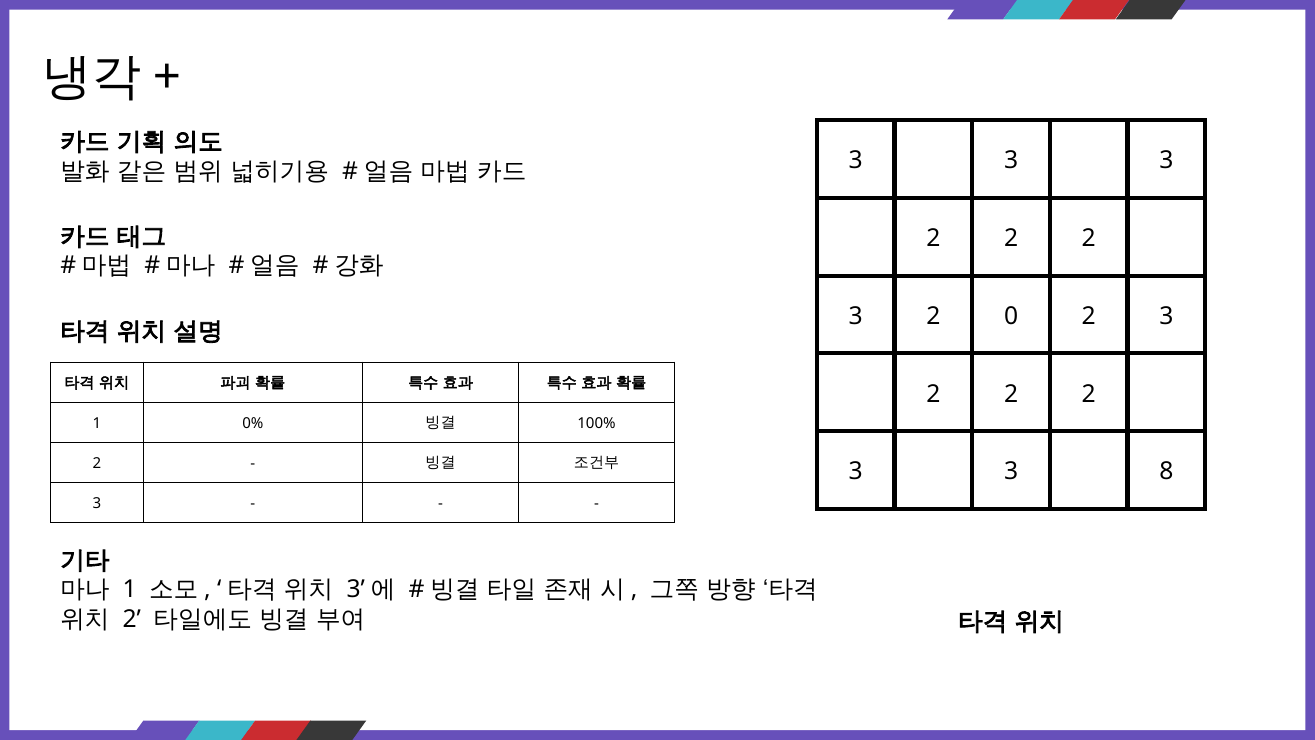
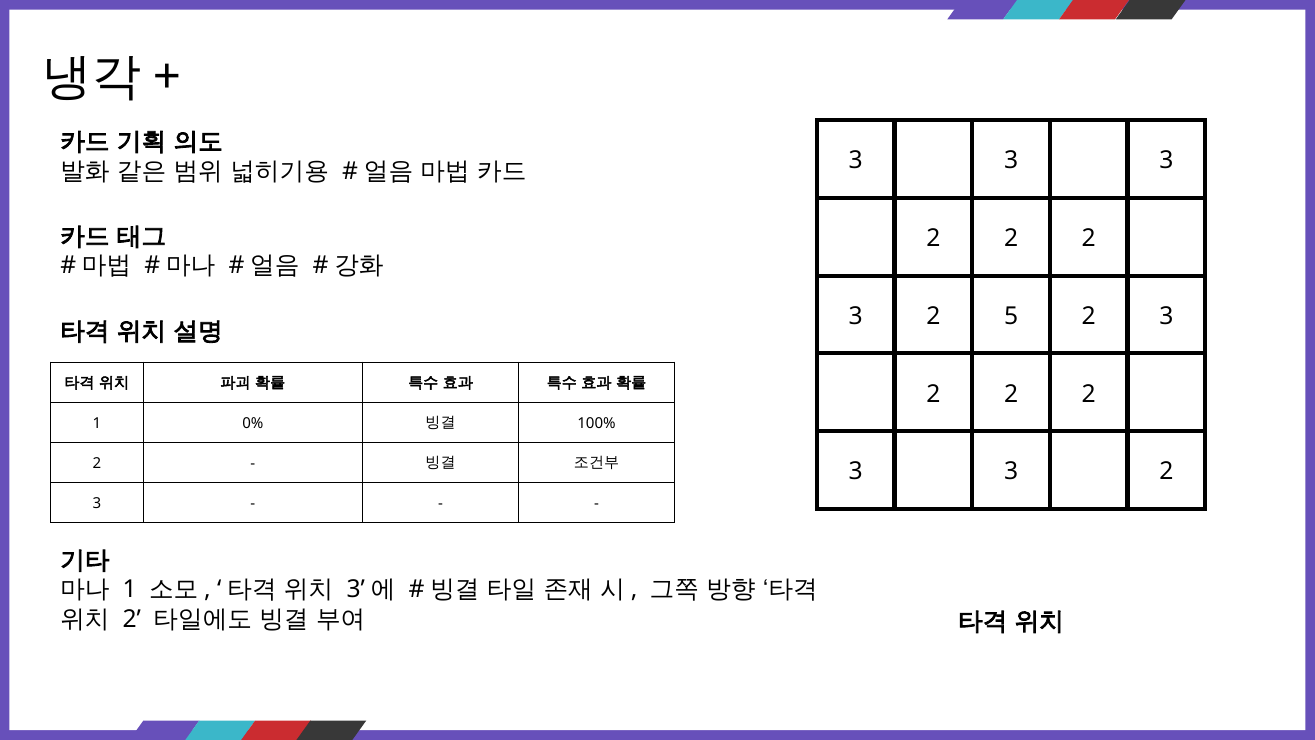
0: 0 -> 5
8 at (1166, 471): 8 -> 2
